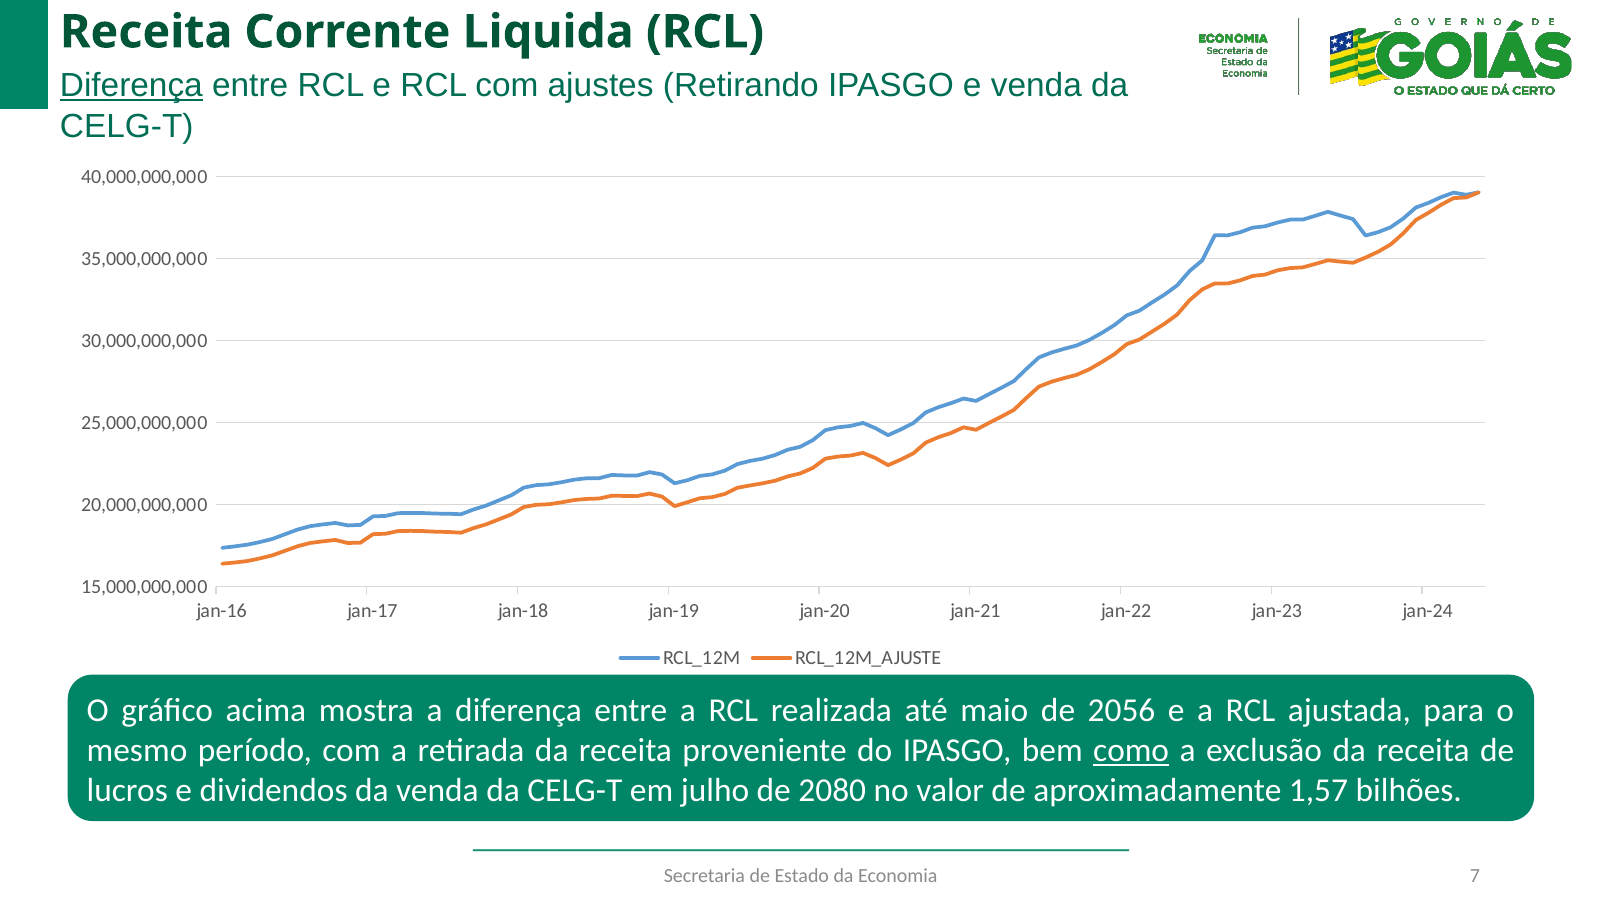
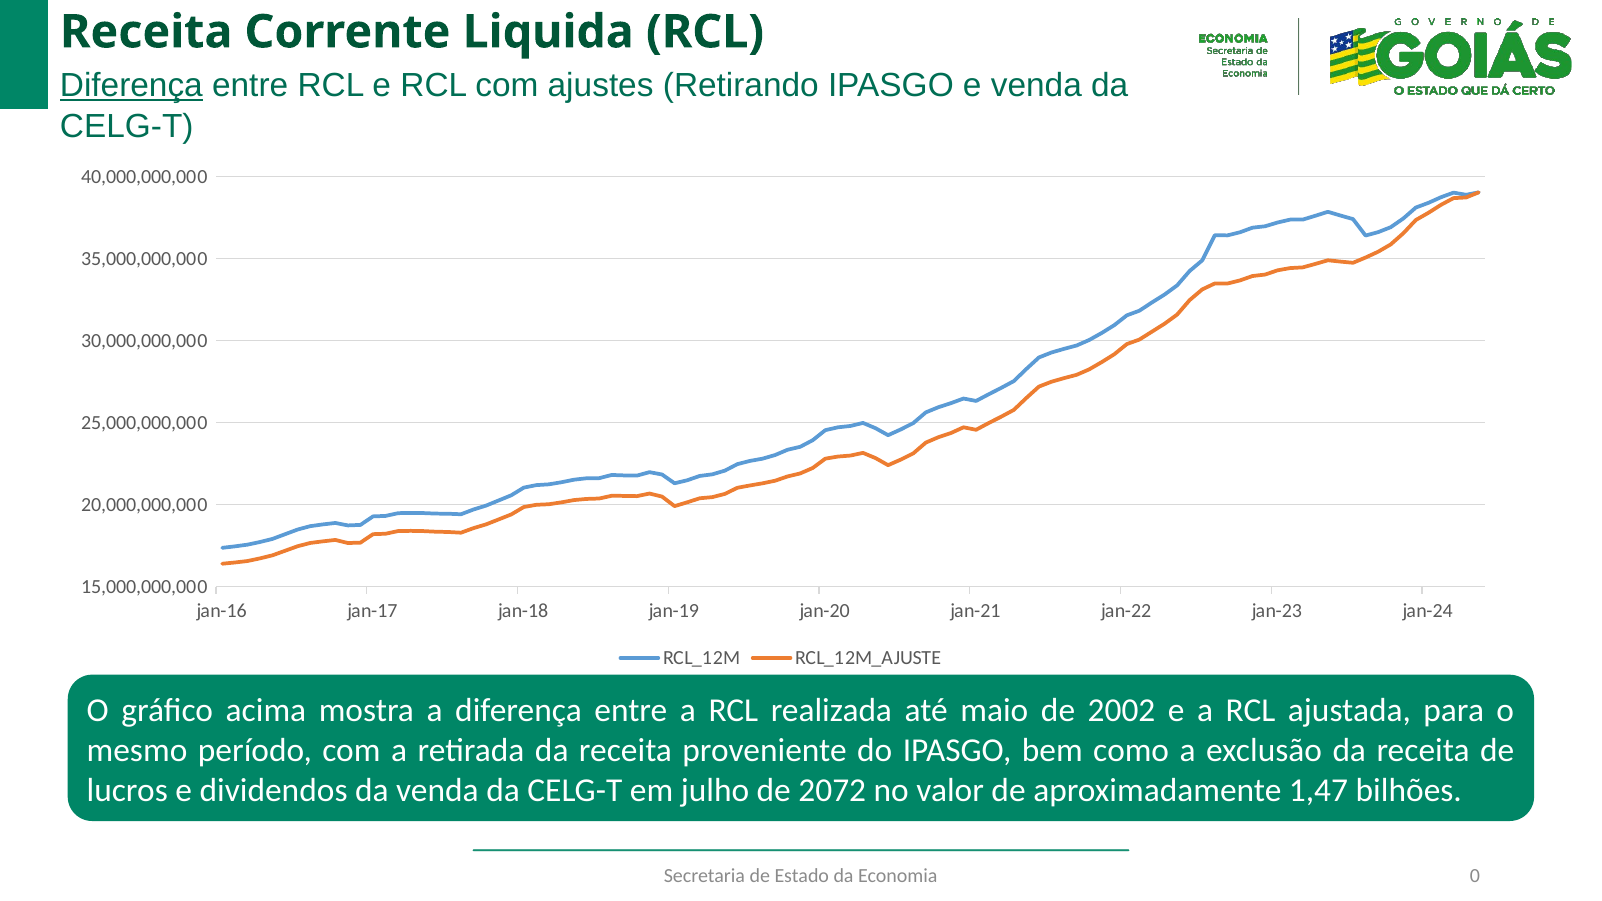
2056: 2056 -> 2002
como underline: present -> none
2080: 2080 -> 2072
1,57: 1,57 -> 1,47
7: 7 -> 0
